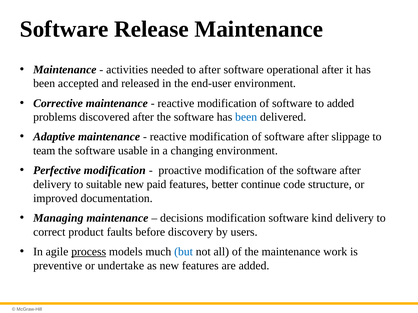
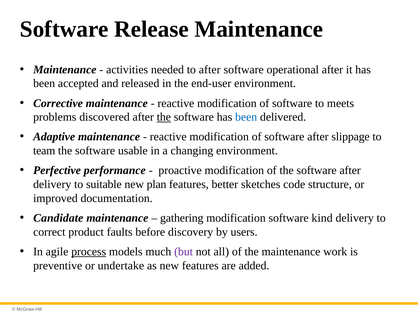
to added: added -> meets
the at (164, 117) underline: none -> present
Perfective modification: modification -> performance
paid: paid -> plan
continue: continue -> sketches
Managing: Managing -> Candidate
decisions: decisions -> gathering
but colour: blue -> purple
